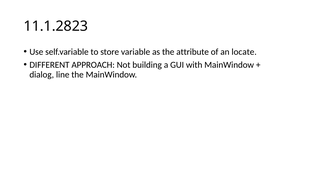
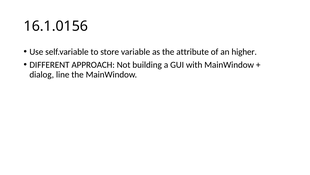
11.1.2823: 11.1.2823 -> 16.1.0156
locate: locate -> higher
